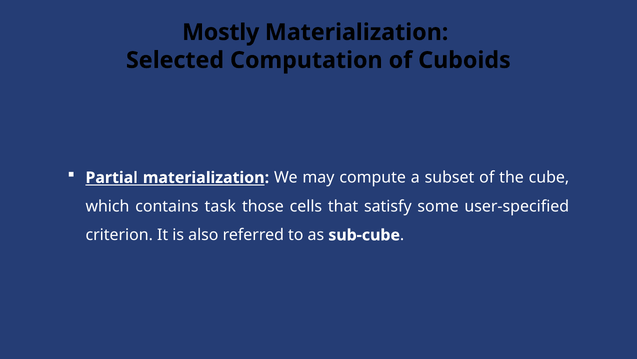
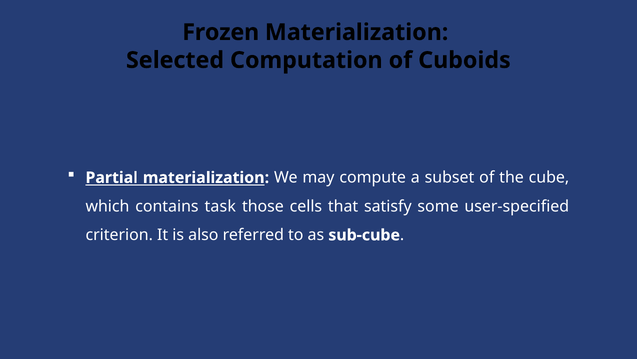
Mostly: Mostly -> Frozen
